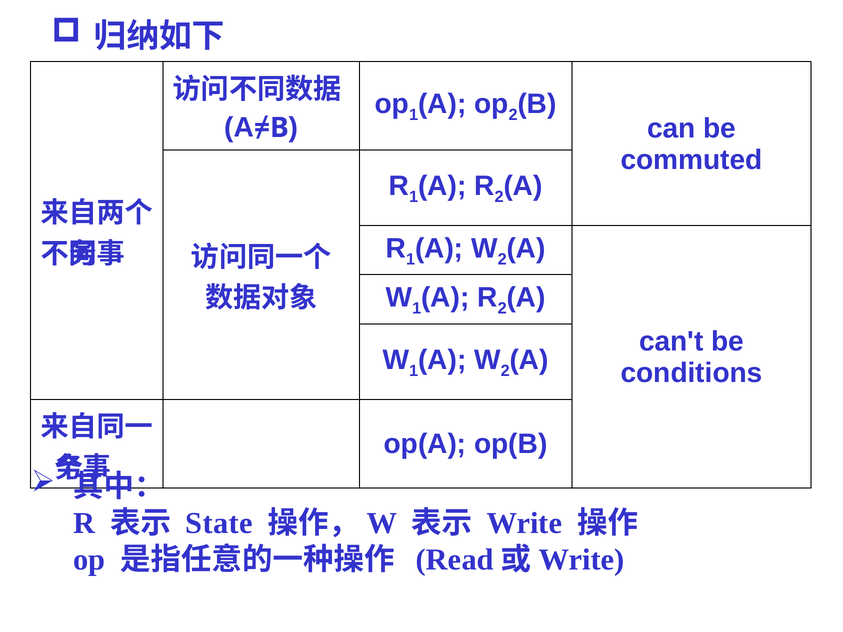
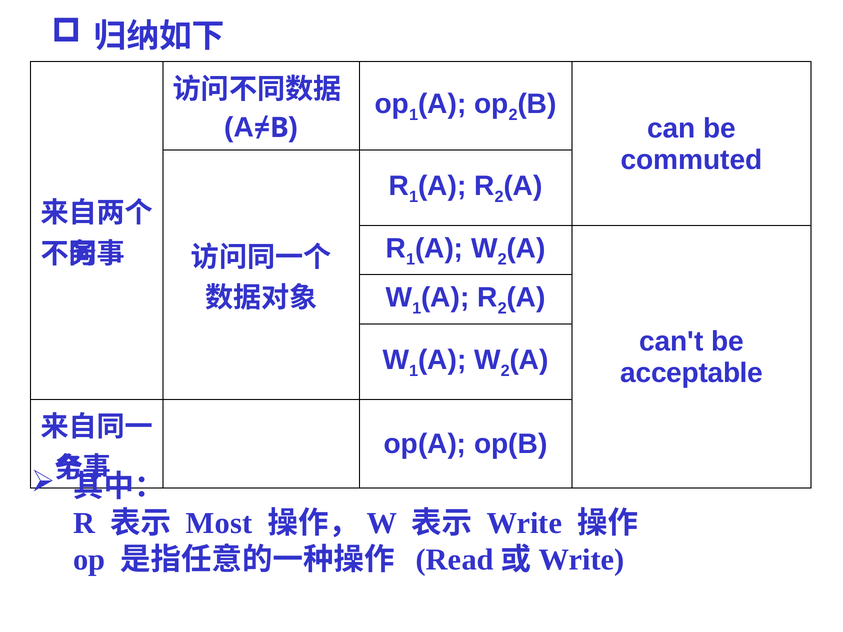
conditions: conditions -> acceptable
State: State -> Most
